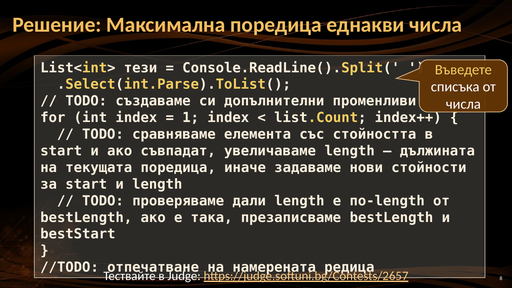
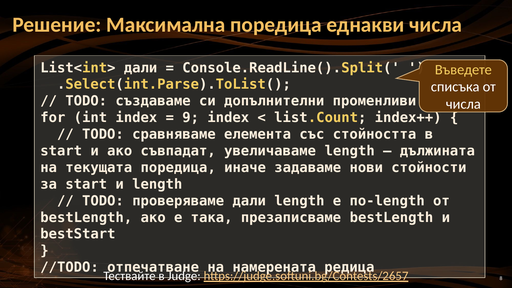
List<int> тези: тези -> дали
1: 1 -> 9
